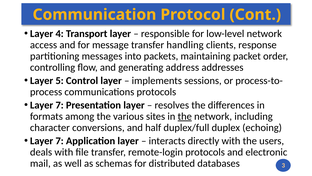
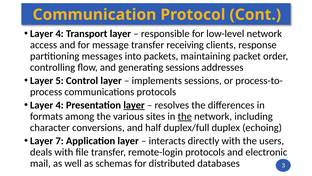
handling: handling -> receiving
generating address: address -> sessions
7 at (60, 105): 7 -> 4
layer at (134, 105) underline: none -> present
